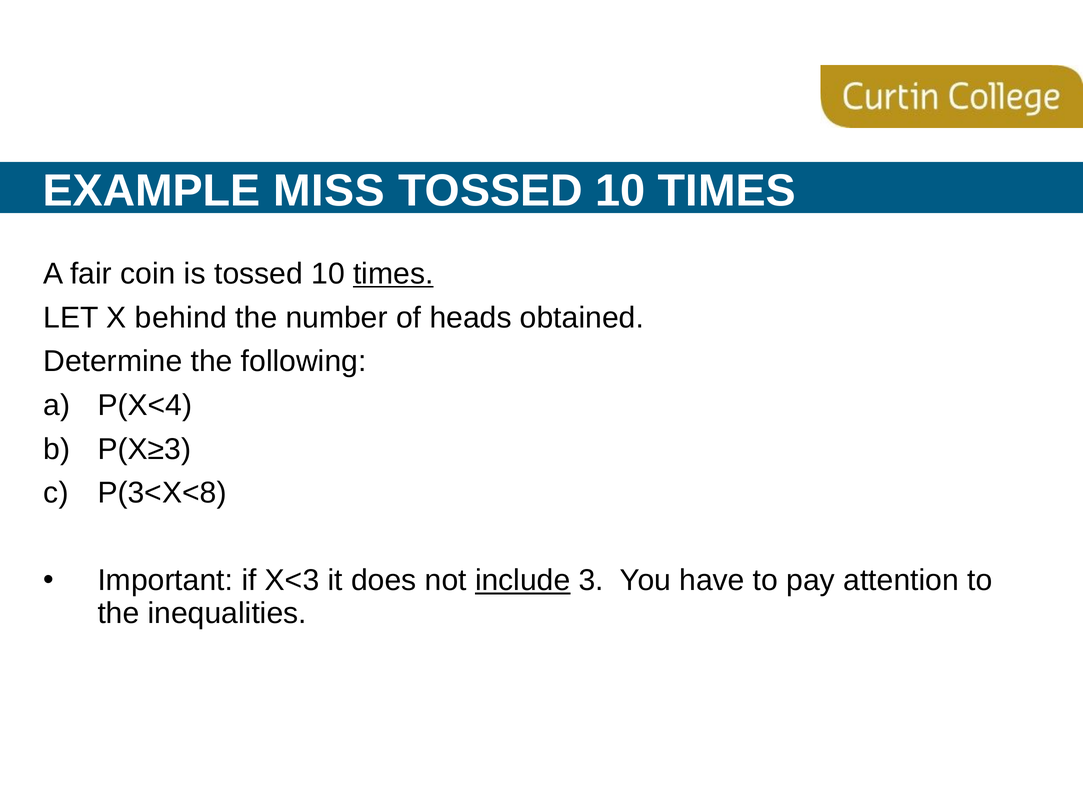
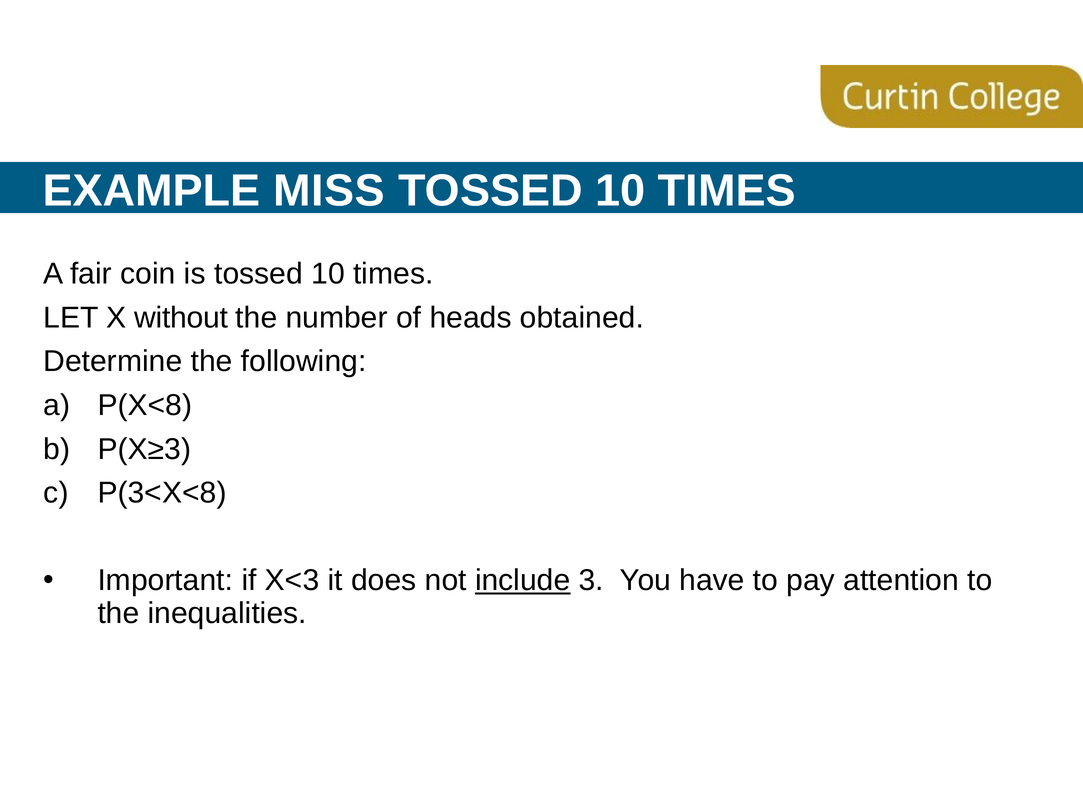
times at (393, 274) underline: present -> none
behind: behind -> without
P(X<4: P(X<4 -> P(X<8
